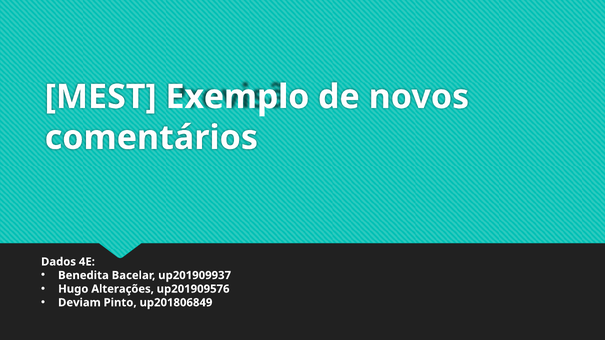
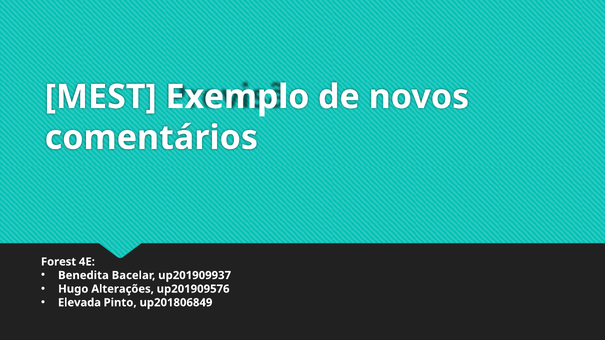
Dados: Dados -> Forest
Deviam: Deviam -> Elevada
